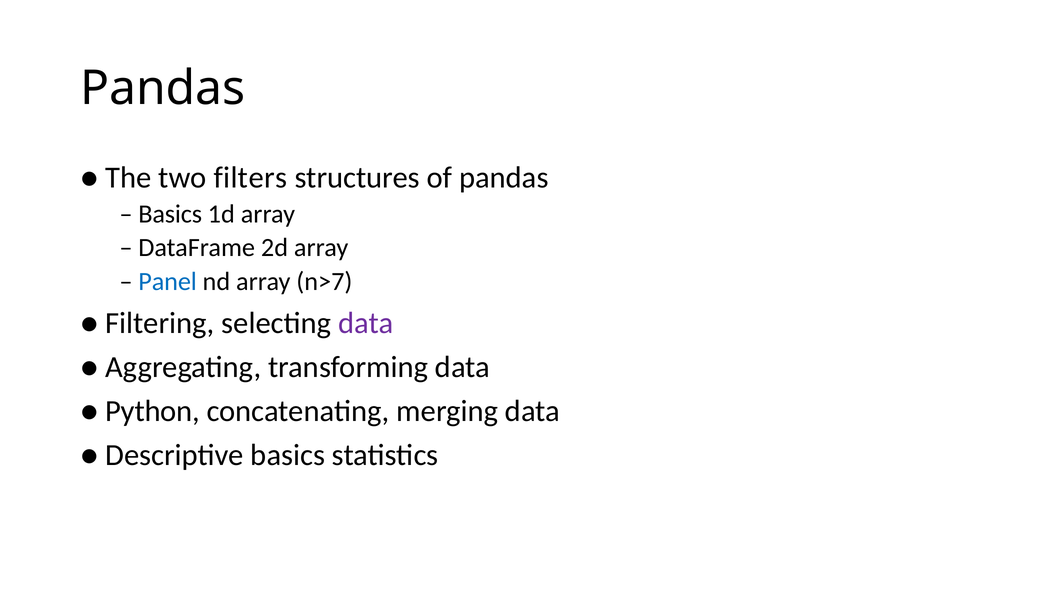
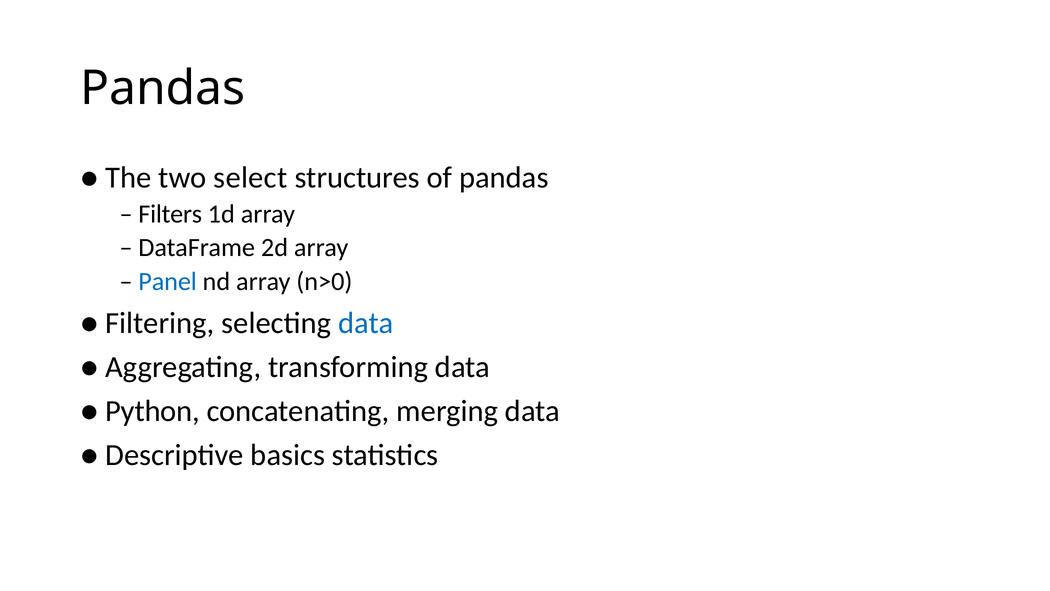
filters: filters -> select
Basics at (170, 214): Basics -> Filters
n>7: n>7 -> n>0
data at (366, 323) colour: purple -> blue
